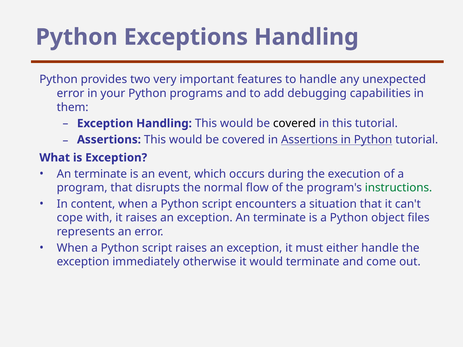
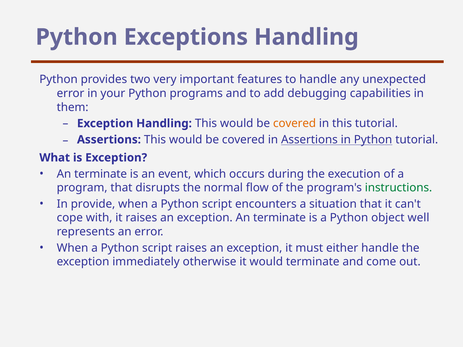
covered at (295, 124) colour: black -> orange
content: content -> provide
files: files -> well
